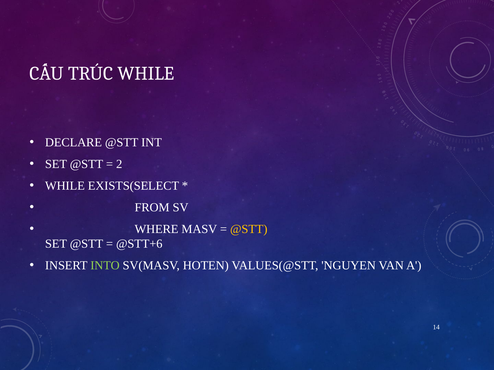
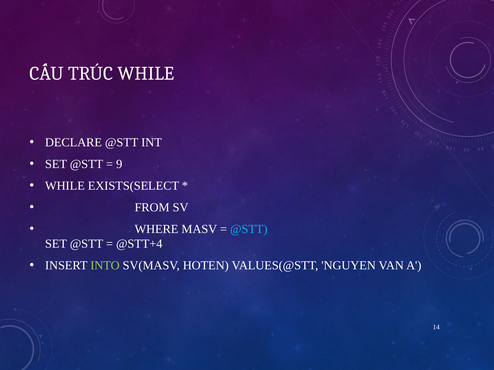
2: 2 -> 9
@STT at (249, 229) colour: yellow -> light blue
@STT+6: @STT+6 -> @STT+4
